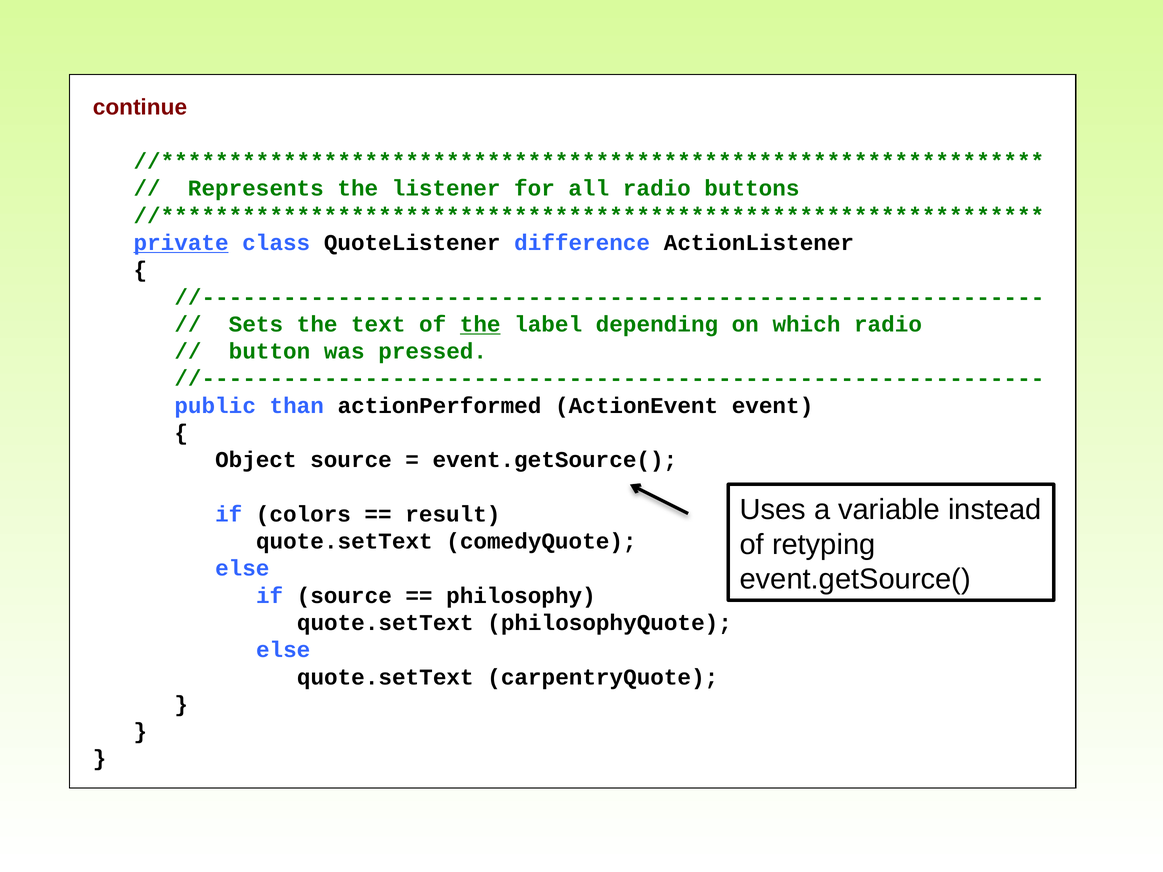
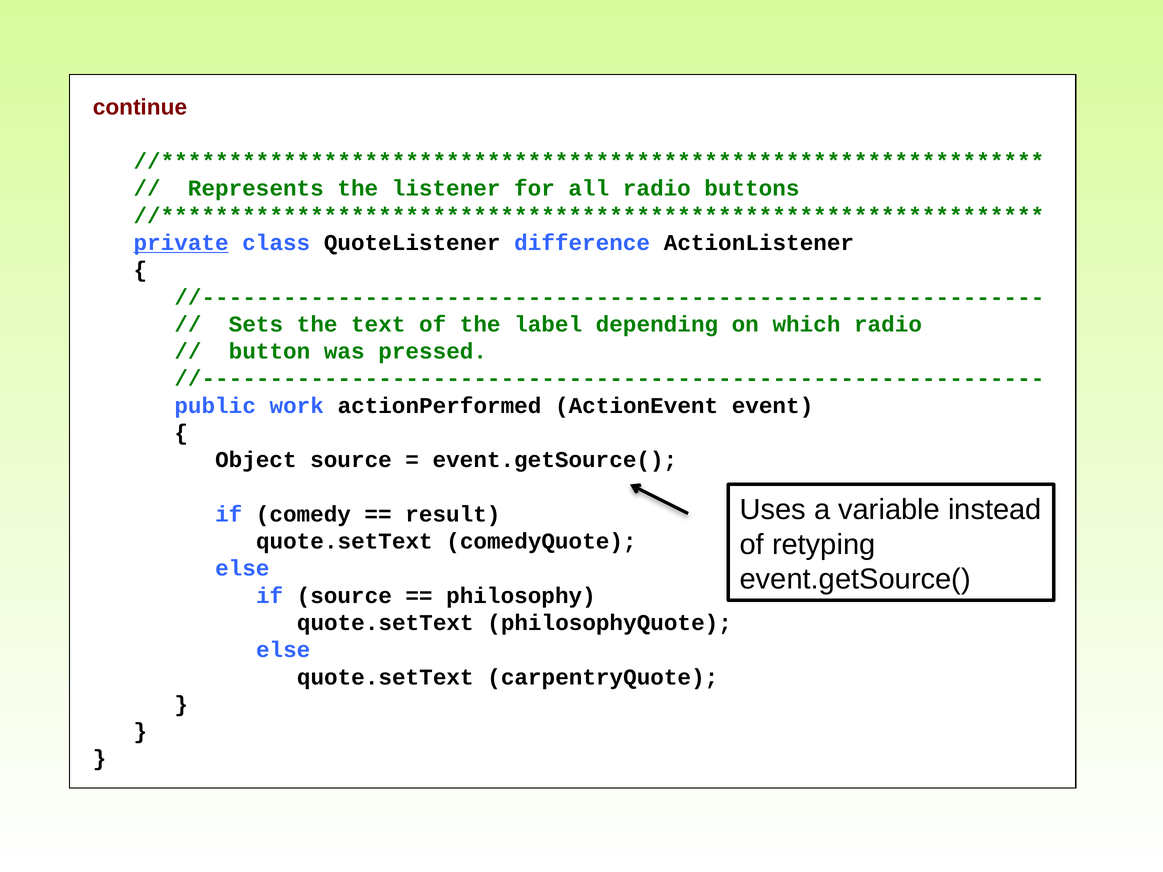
the at (480, 324) underline: present -> none
than: than -> work
colors: colors -> comedy
